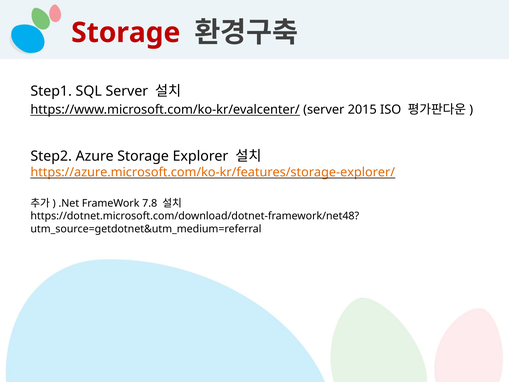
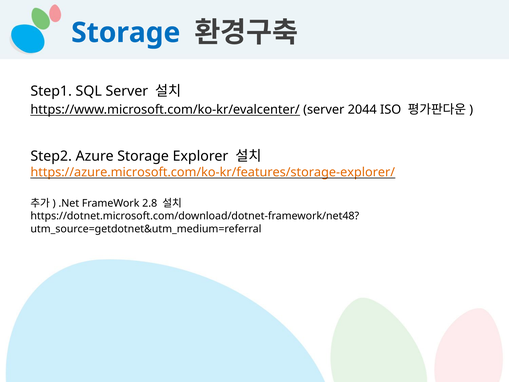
Storage at (126, 33) colour: red -> blue
2015: 2015 -> 2044
7.8: 7.8 -> 2.8
